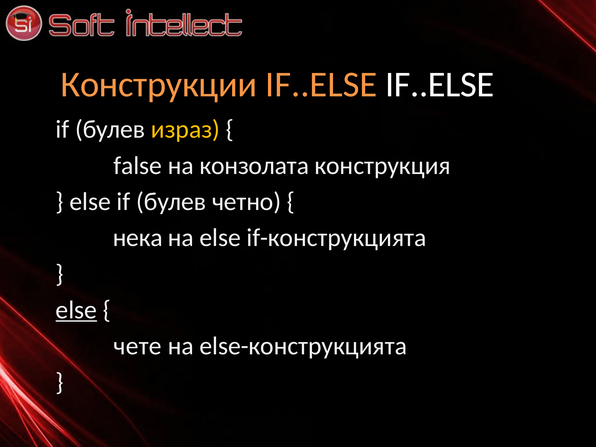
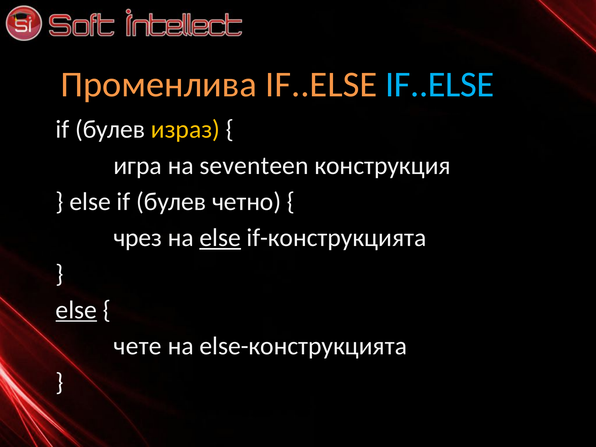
Конструкции: Конструкции -> Променлива
IF..ELSE at (440, 84) colour: white -> light blue
false: false -> игра
конзолата: конзолата -> seventeen
нека: нека -> чрез
else at (220, 238) underline: none -> present
